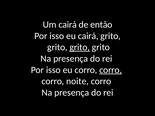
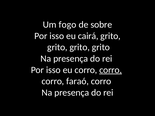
Um cairá: cairá -> fogo
então: então -> sobre
grito at (80, 47) underline: present -> none
noite: noite -> faraó
